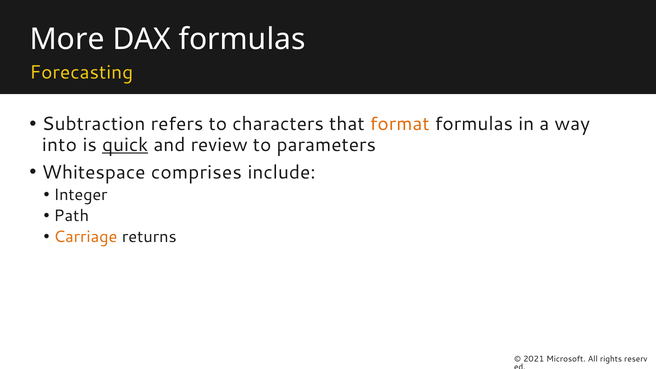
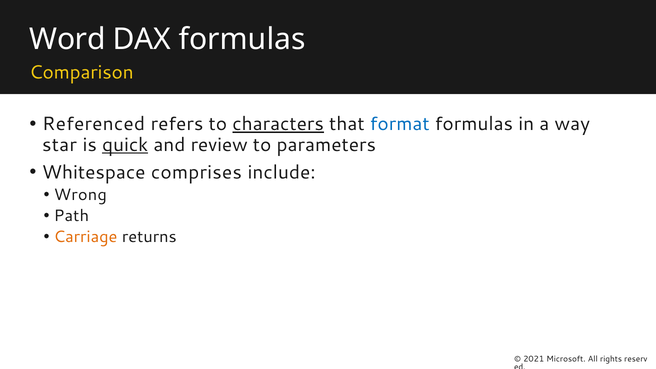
More: More -> Word
Forecasting: Forecasting -> Comparison
Subtraction: Subtraction -> Referenced
characters underline: none -> present
format colour: orange -> blue
into: into -> star
Integer: Integer -> Wrong
